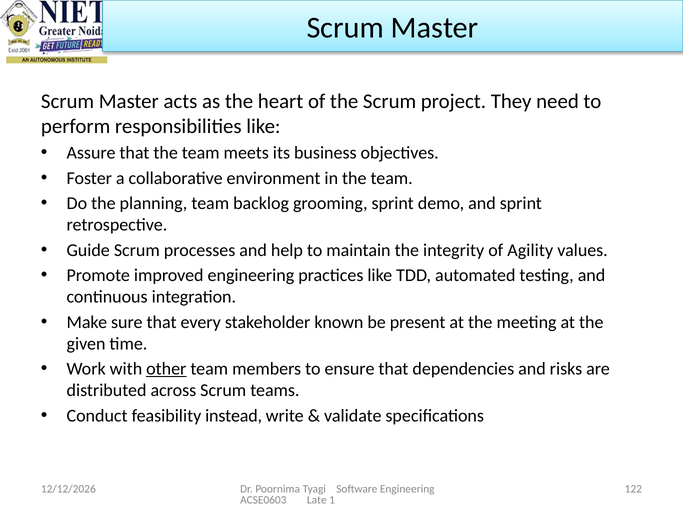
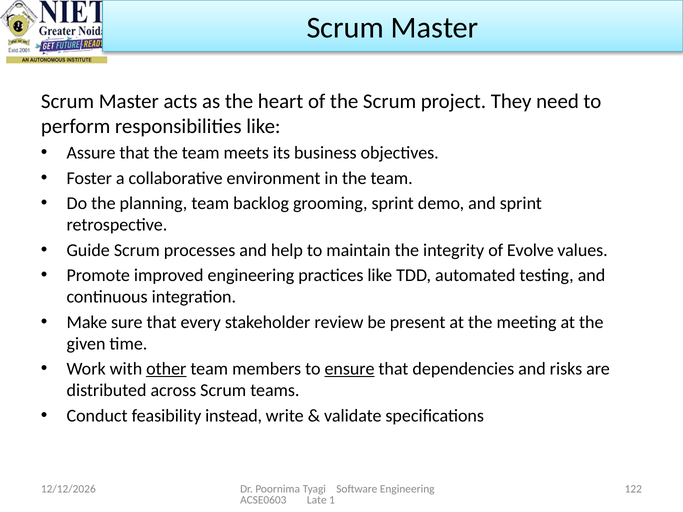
Agility: Agility -> Evolve
known: known -> review
ensure underline: none -> present
